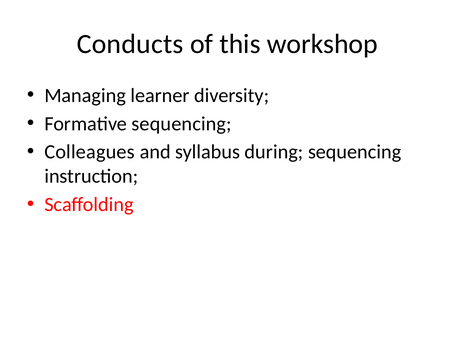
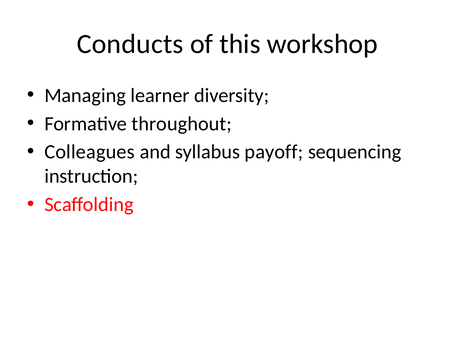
Formative sequencing: sequencing -> throughout
during: during -> payoff
